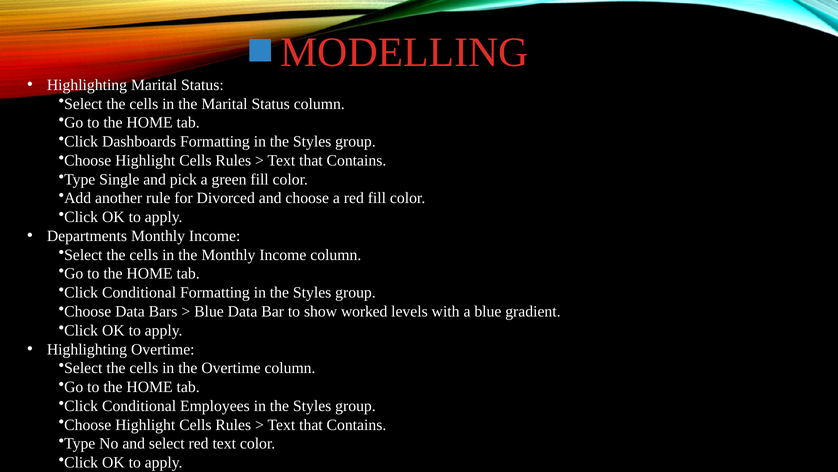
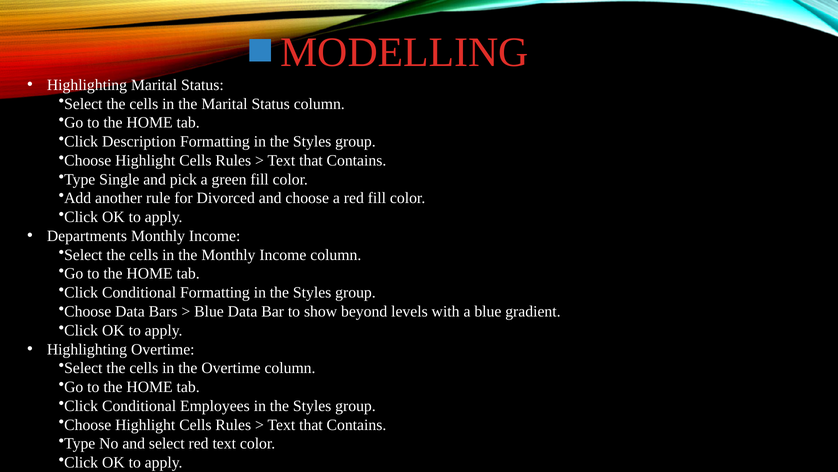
Dashboards: Dashboards -> Description
worked: worked -> beyond
